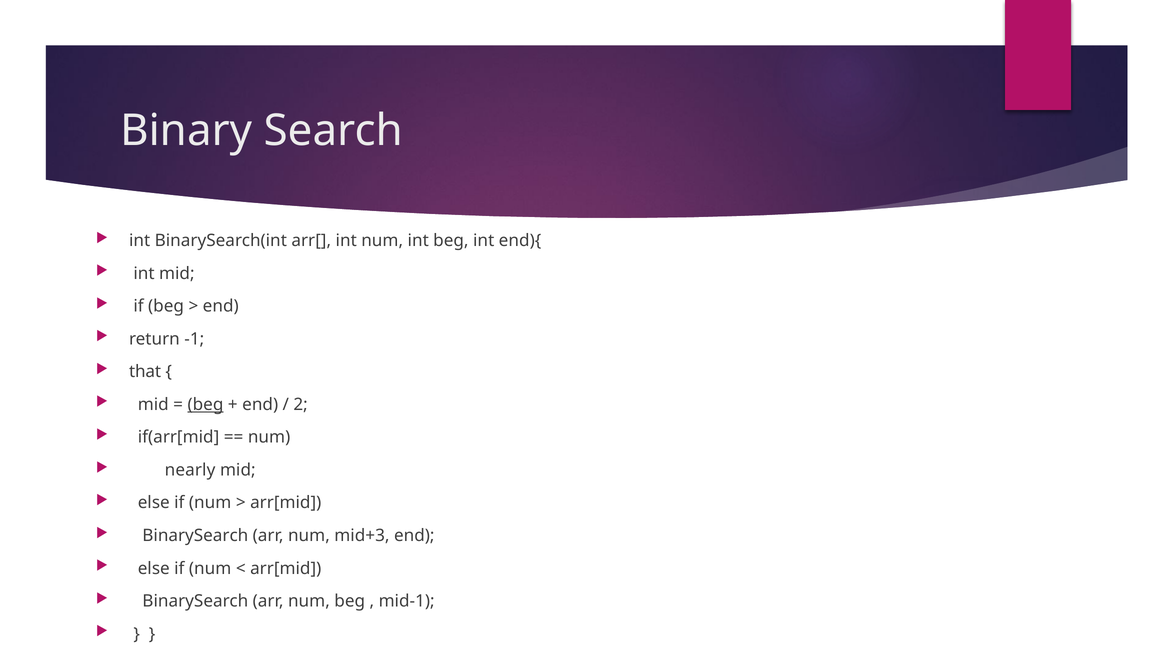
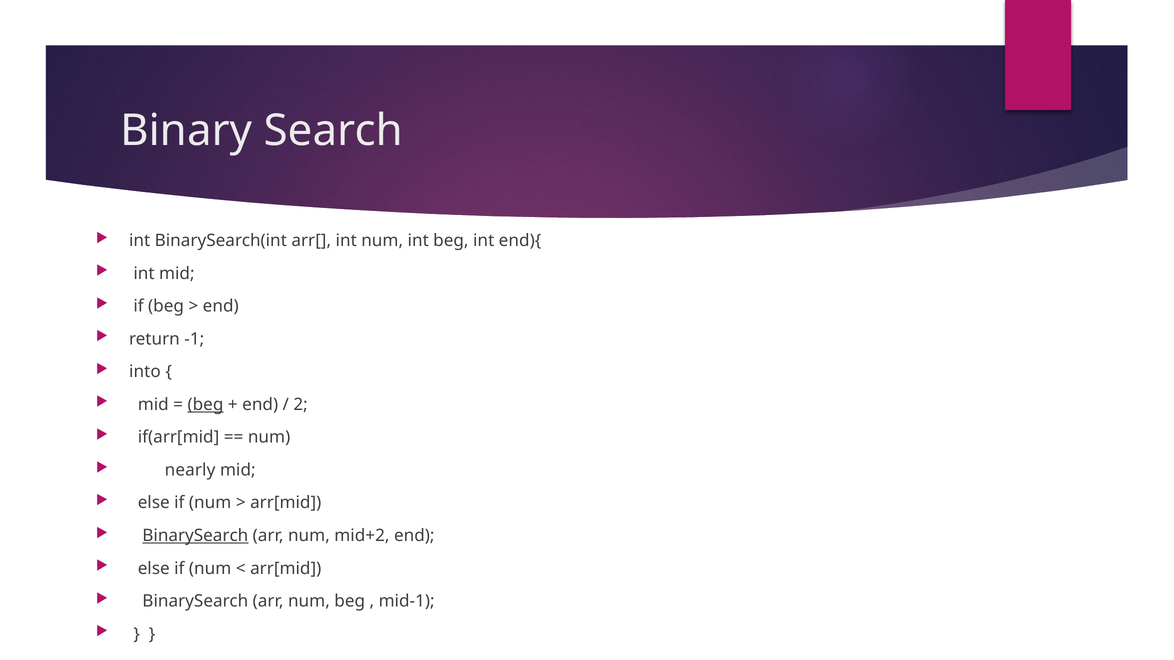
that: that -> into
BinarySearch at (195, 536) underline: none -> present
mid+3: mid+3 -> mid+2
